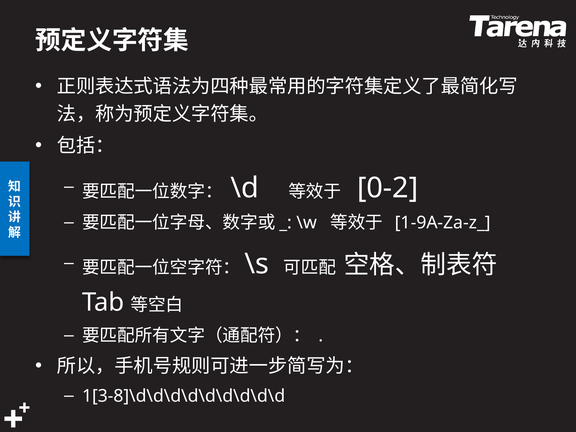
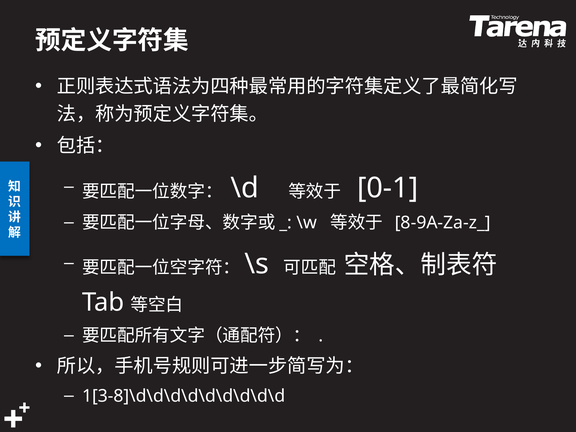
0-2: 0-2 -> 0-1
1-9A-Za-z_: 1-9A-Za-z_ -> 8-9A-Za-z_
